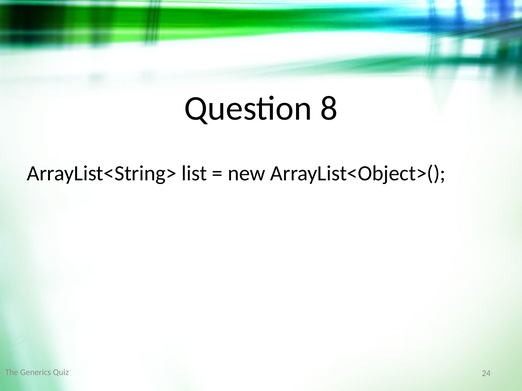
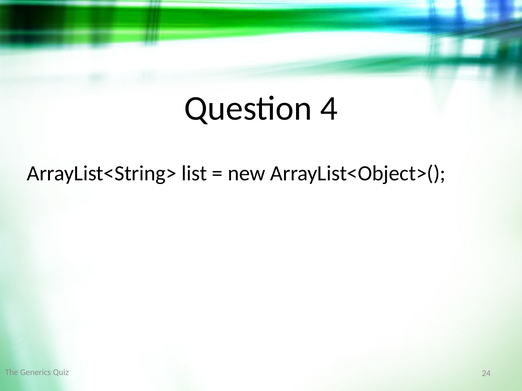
8: 8 -> 4
